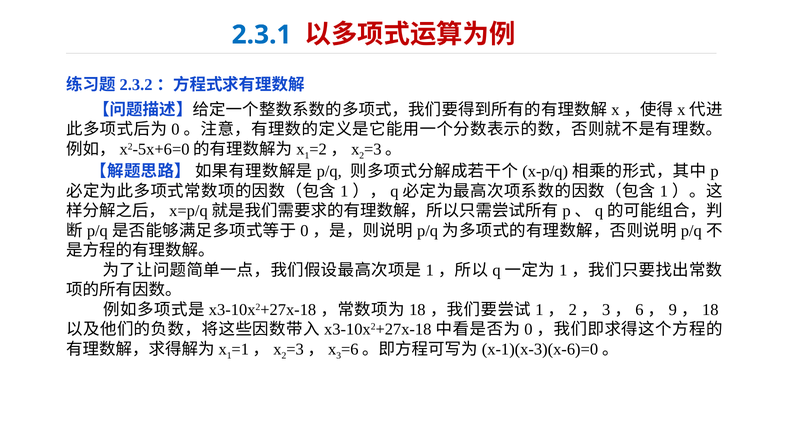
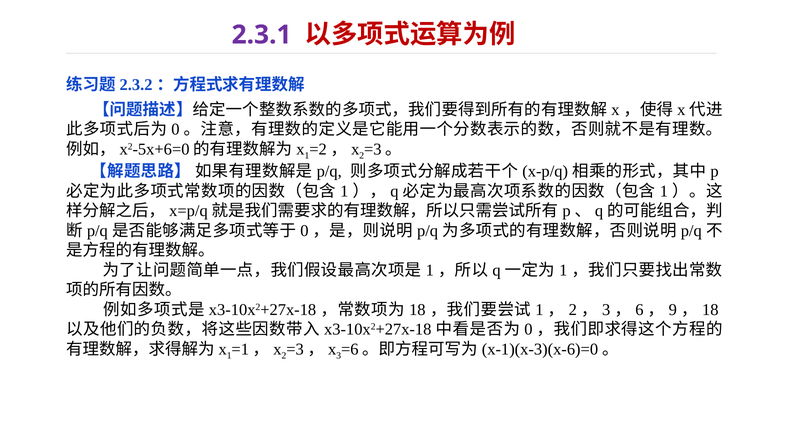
2.3.1 colour: blue -> purple
